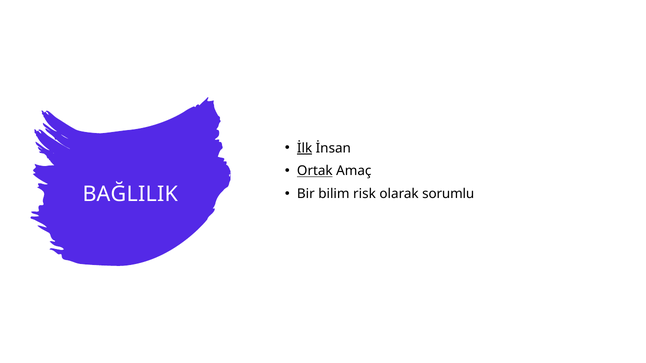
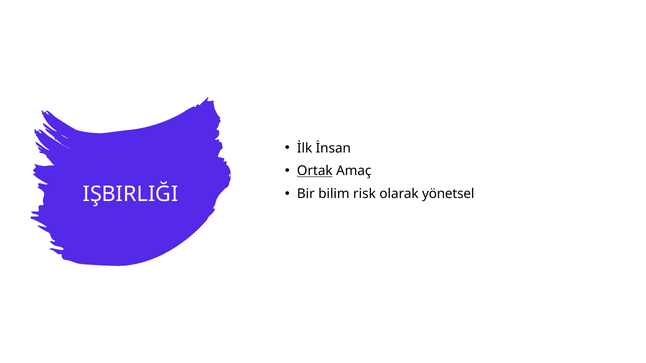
İlk underline: present -> none
sorumlu: sorumlu -> yönetsel
BAĞLILIK: BAĞLILIK -> IŞBIRLIĞI
